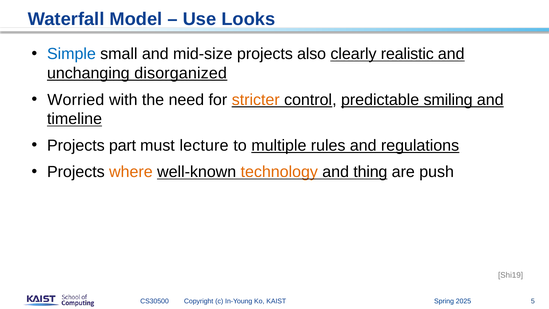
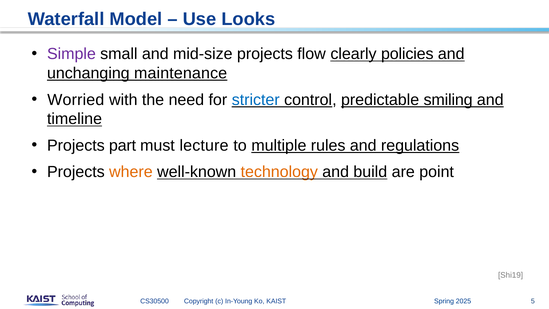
Simple colour: blue -> purple
also: also -> flow
realistic: realistic -> policies
disorganized: disorganized -> maintenance
stricter colour: orange -> blue
thing: thing -> build
push: push -> point
